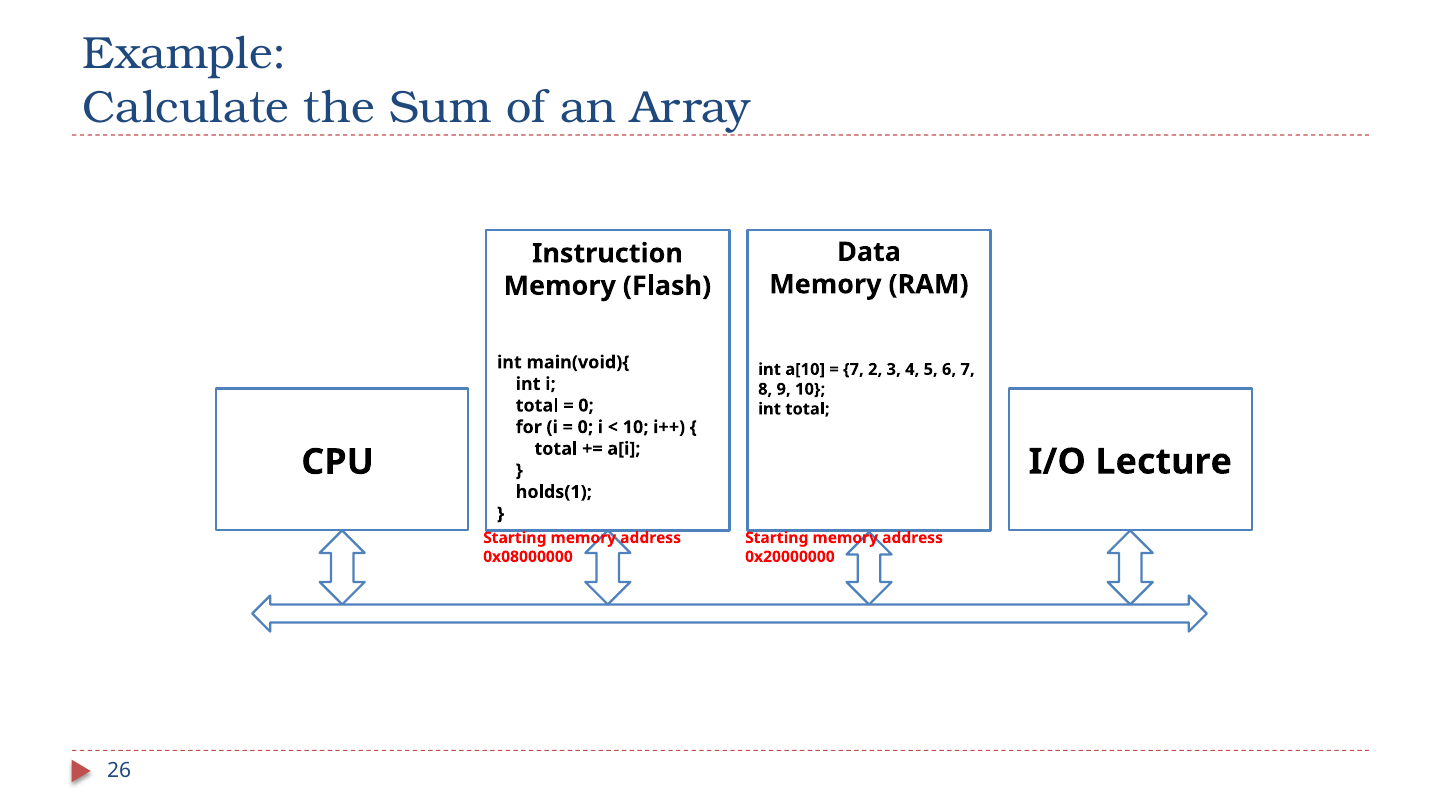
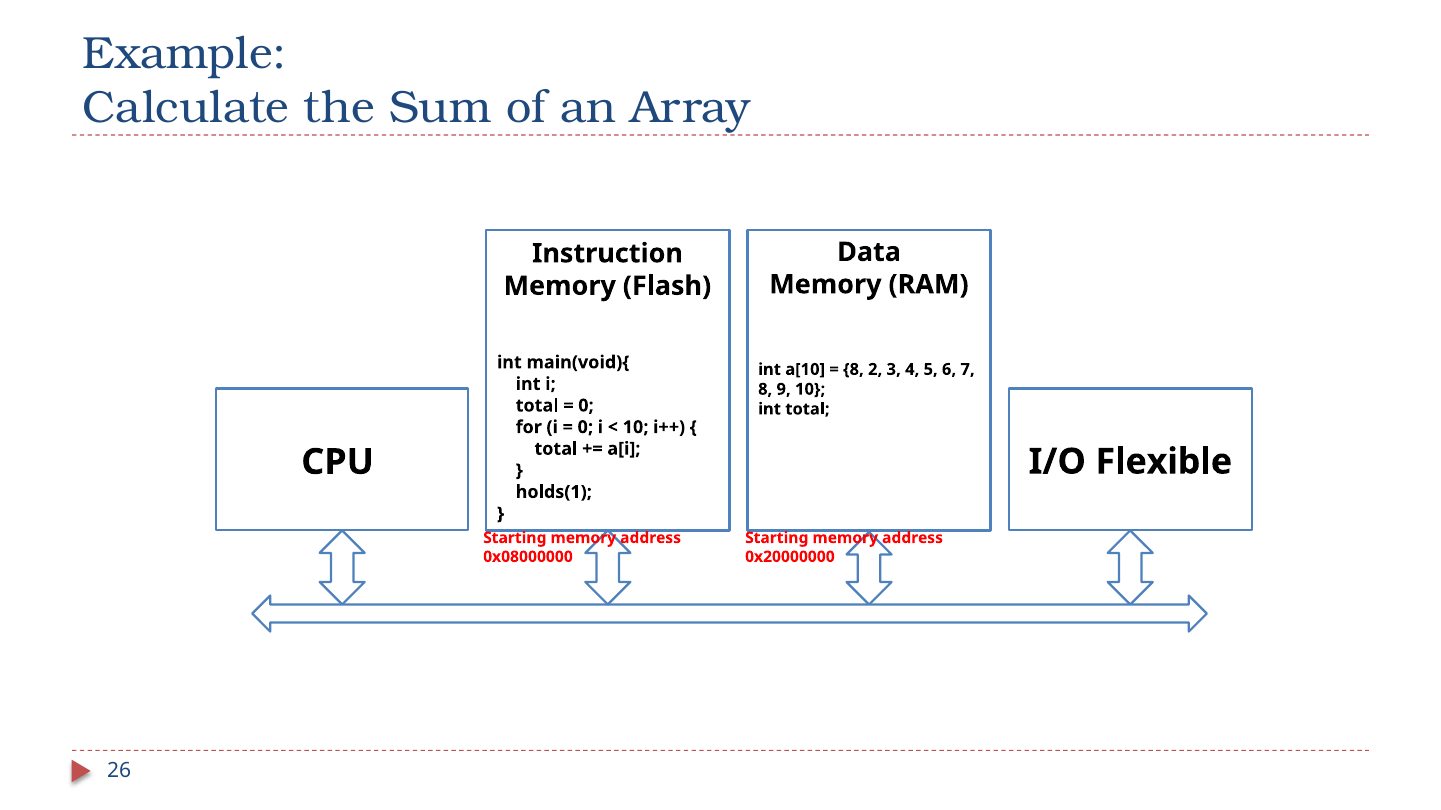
7 at (853, 370): 7 -> 8
Lecture: Lecture -> Flexible
